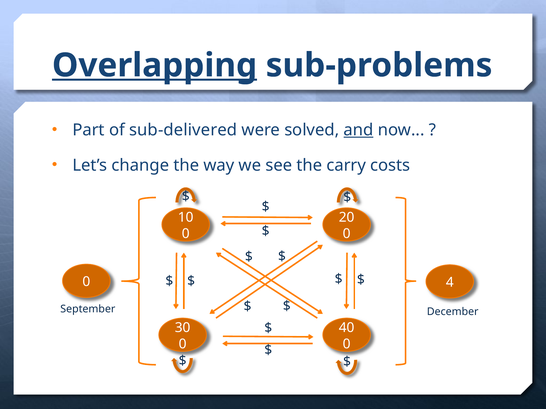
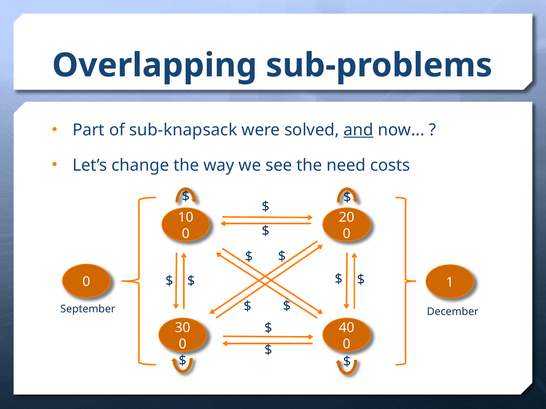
Overlapping underline: present -> none
sub-delivered: sub-delivered -> sub-knapsack
carry: carry -> need
4: 4 -> 1
